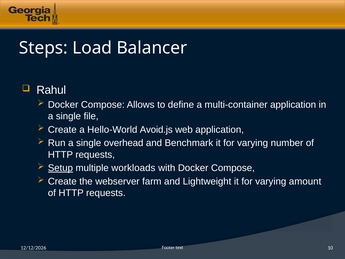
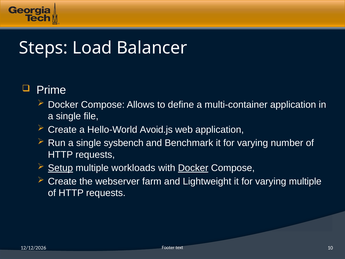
Rahul: Rahul -> Prime
overhead: overhead -> sysbench
Docker at (193, 168) underline: none -> present
varying amount: amount -> multiple
